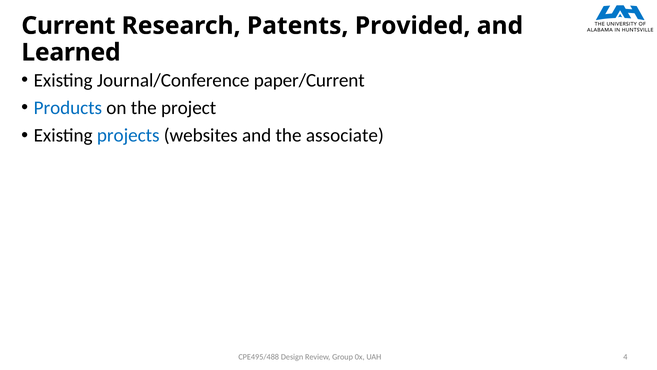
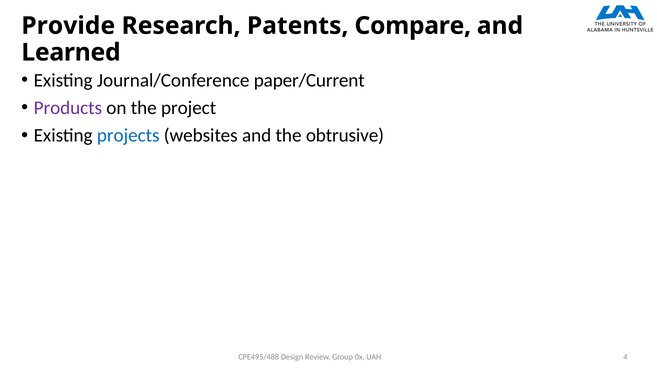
Current: Current -> Provide
Provided: Provided -> Compare
Products colour: blue -> purple
associate: associate -> obtrusive
